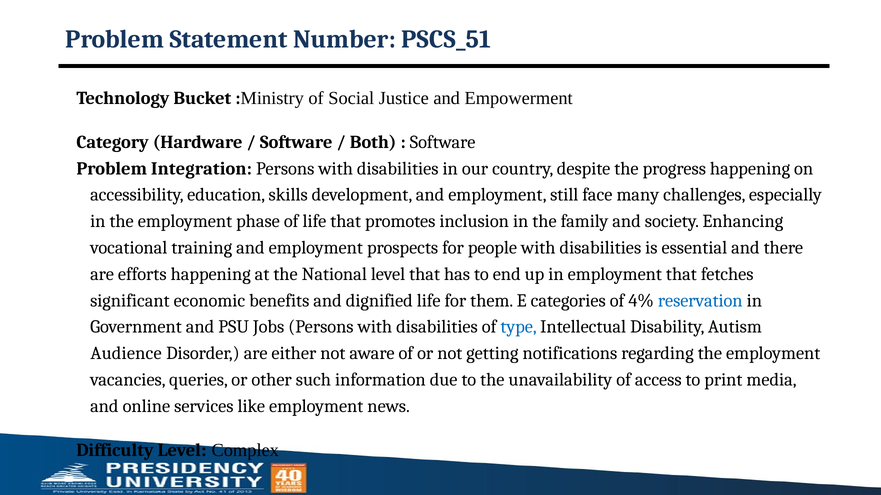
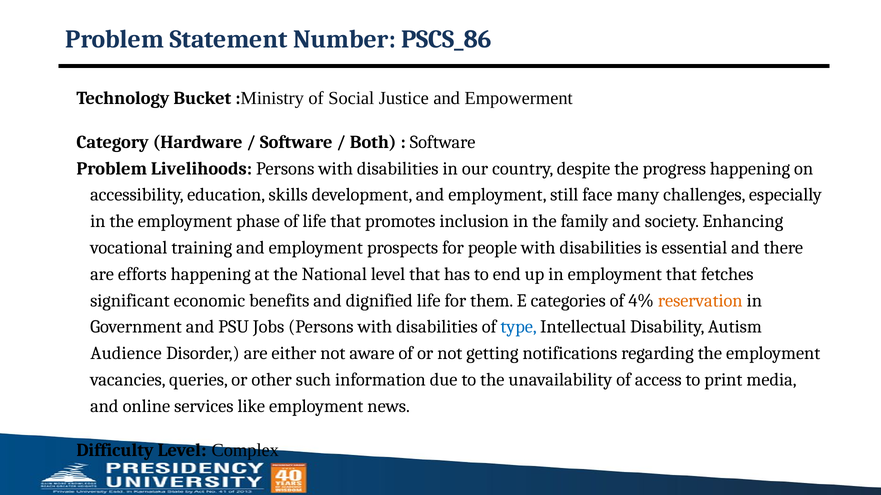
PSCS_51: PSCS_51 -> PSCS_86
Integration: Integration -> Livelihoods
reservation colour: blue -> orange
